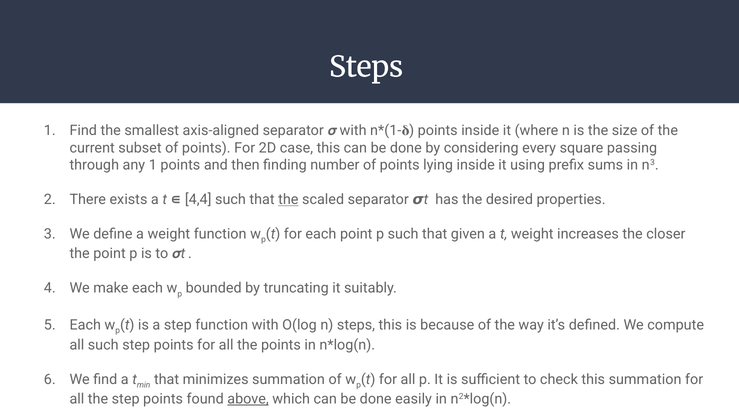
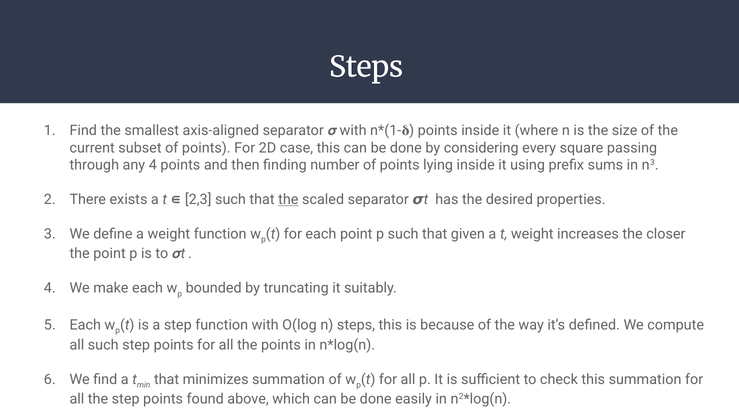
any 1: 1 -> 4
4,4: 4,4 -> 2,3
above underline: present -> none
